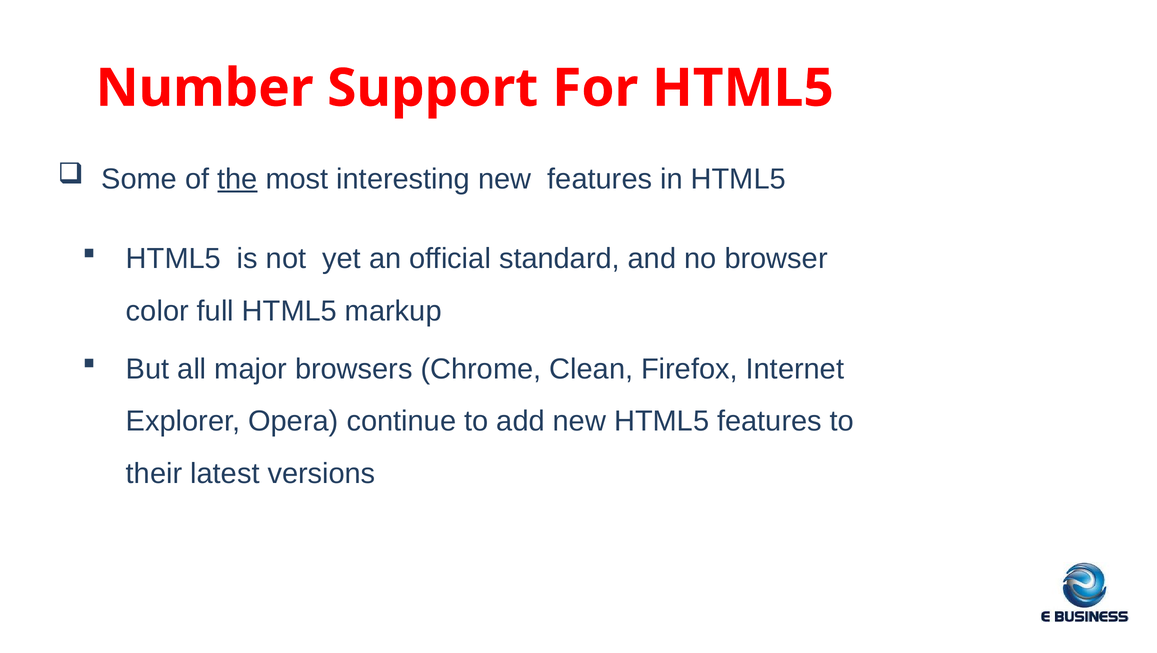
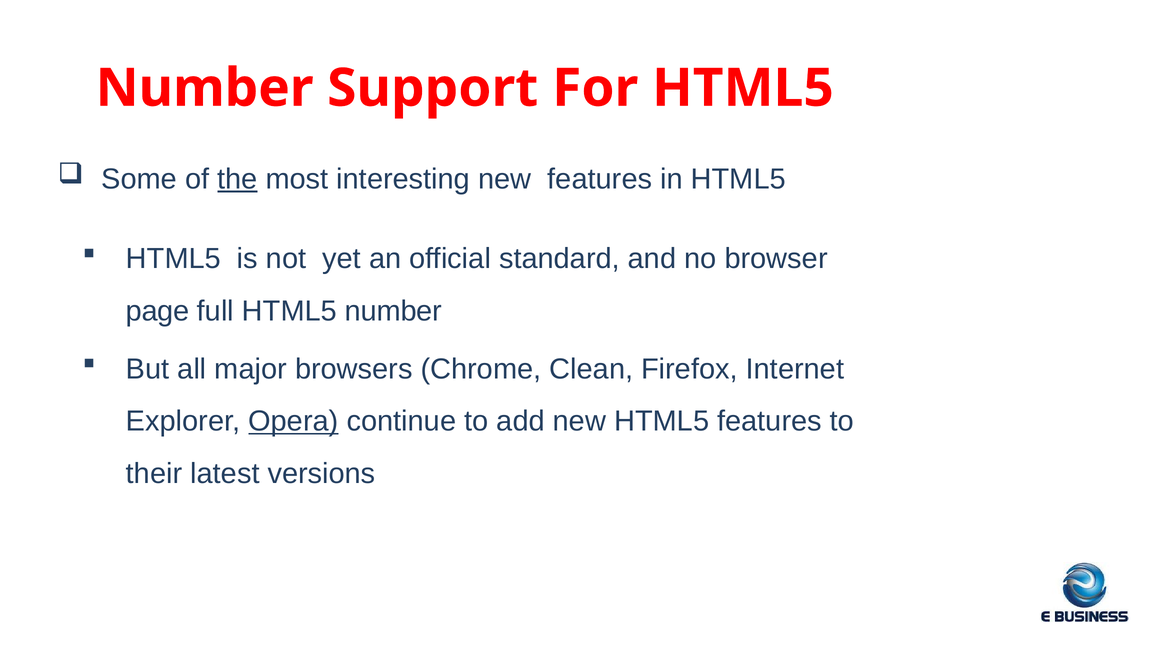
color: color -> page
HTML5 markup: markup -> number
Opera underline: none -> present
